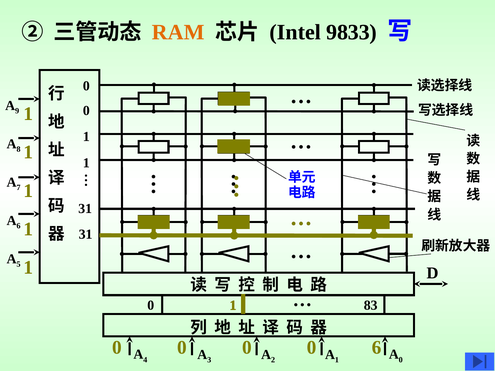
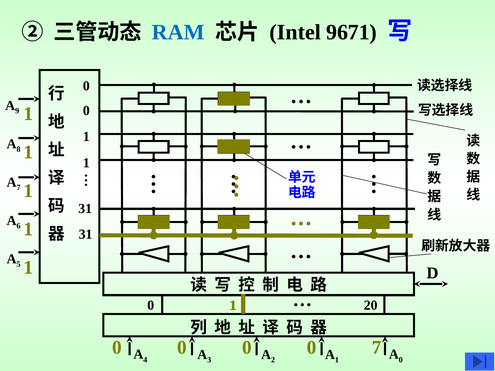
RAM colour: orange -> blue
9833: 9833 -> 9671
83: 83 -> 20
0 6: 6 -> 7
